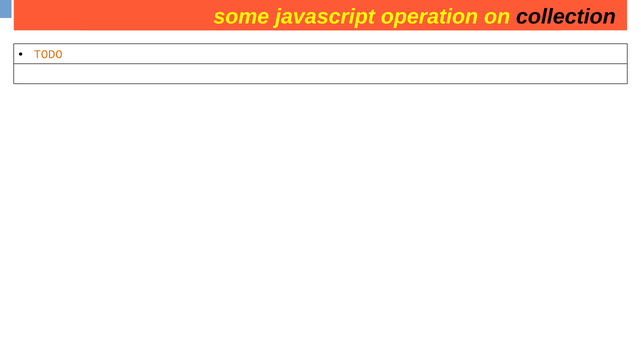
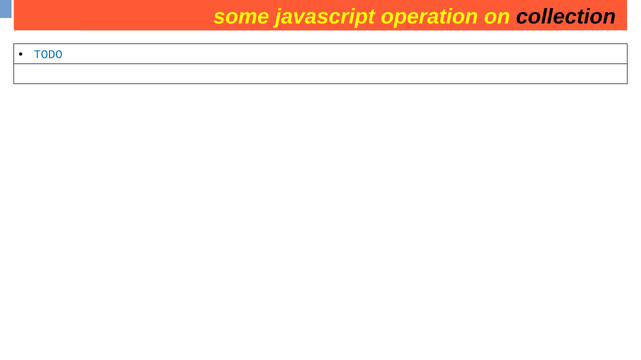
TODO colour: orange -> blue
